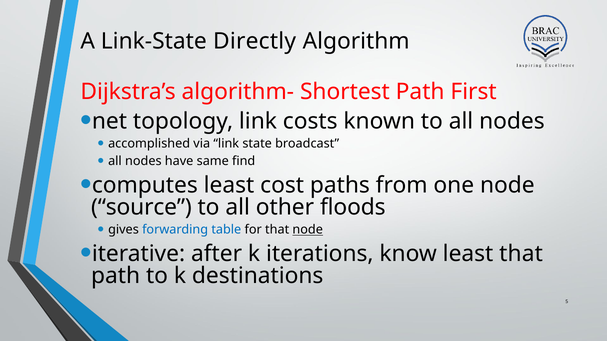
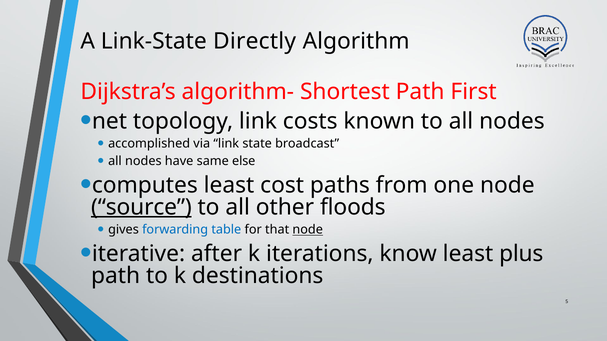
find: find -> else
source underline: none -> present
least that: that -> plus
